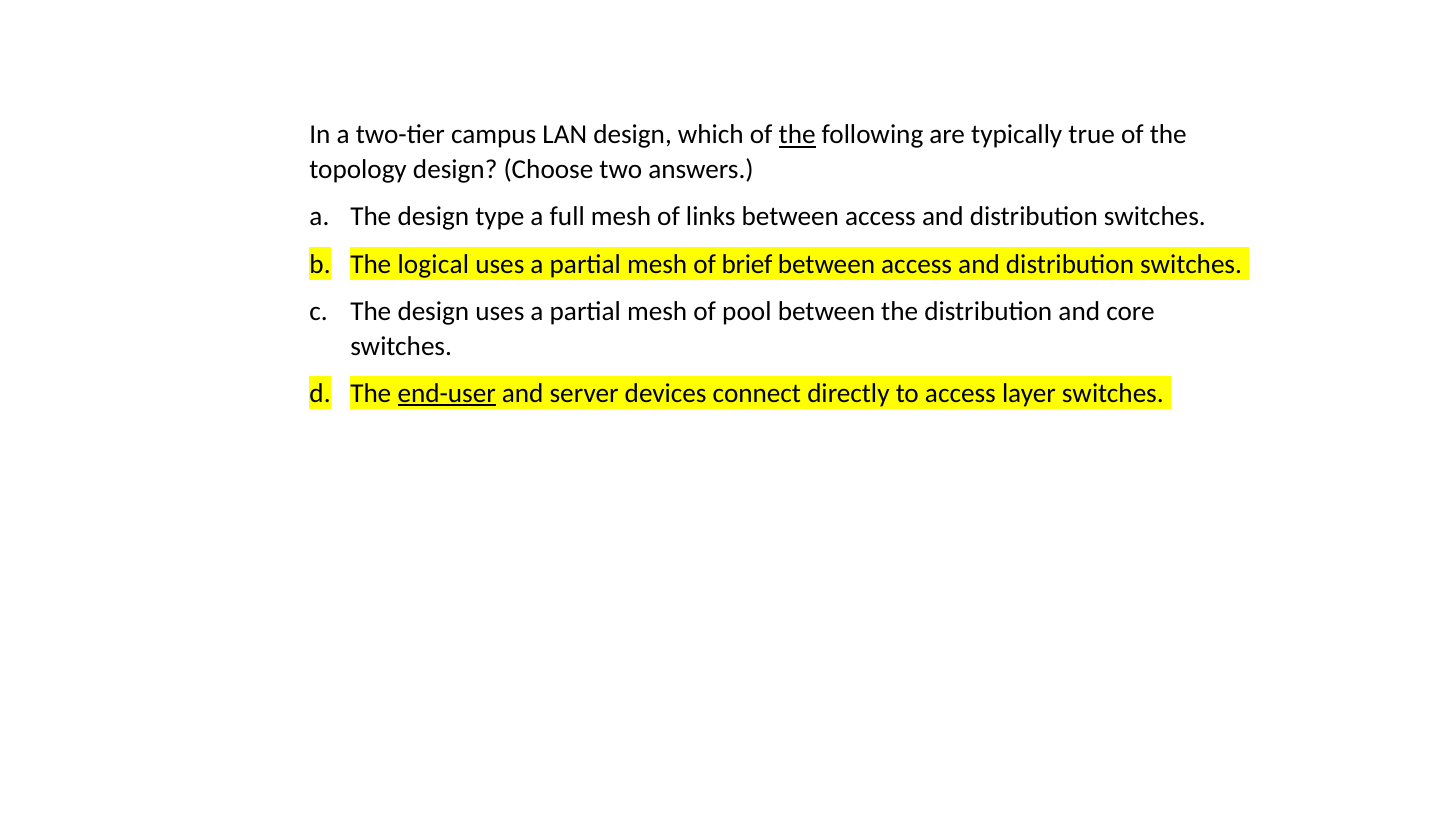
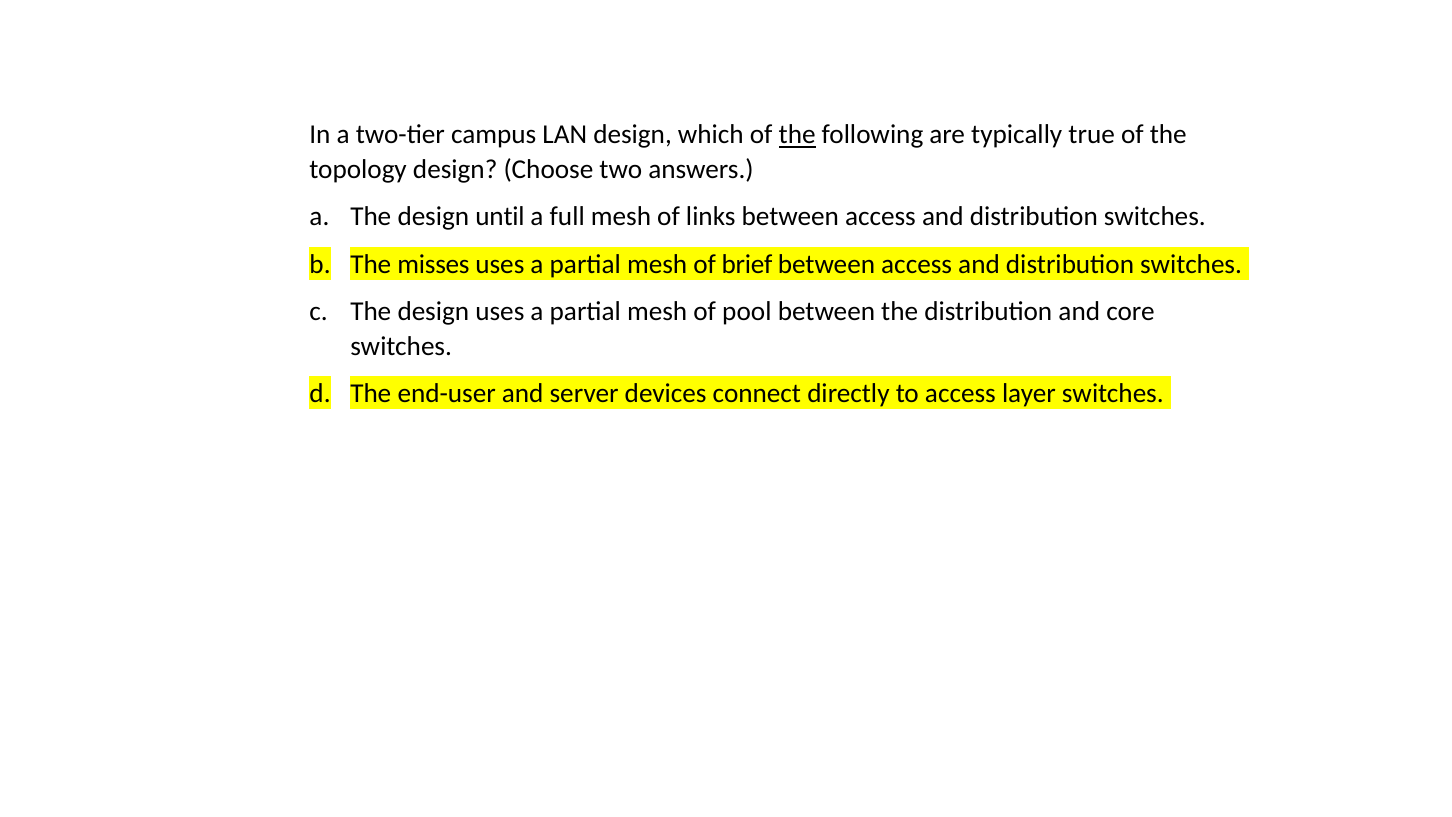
type: type -> until
logical: logical -> misses
end-user underline: present -> none
